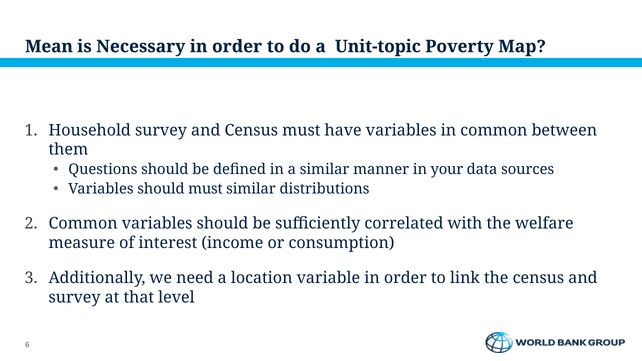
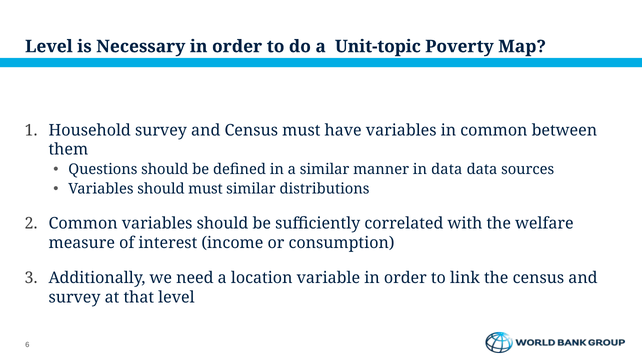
Mean at (49, 47): Mean -> Level
in your: your -> data
